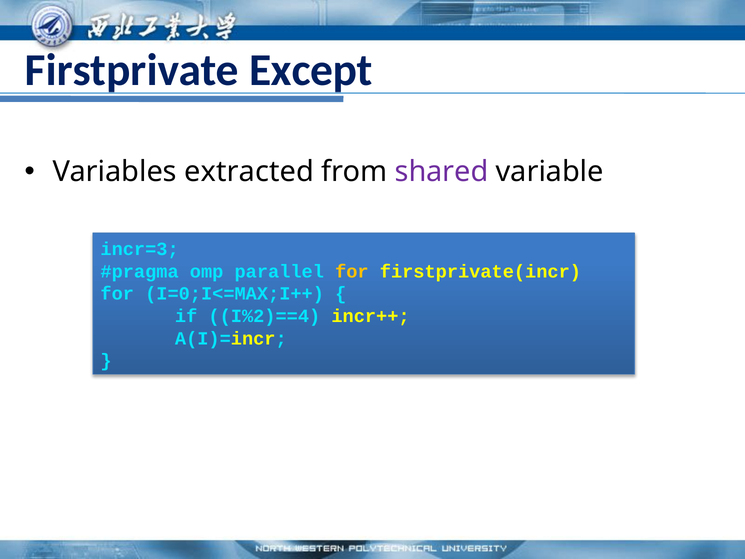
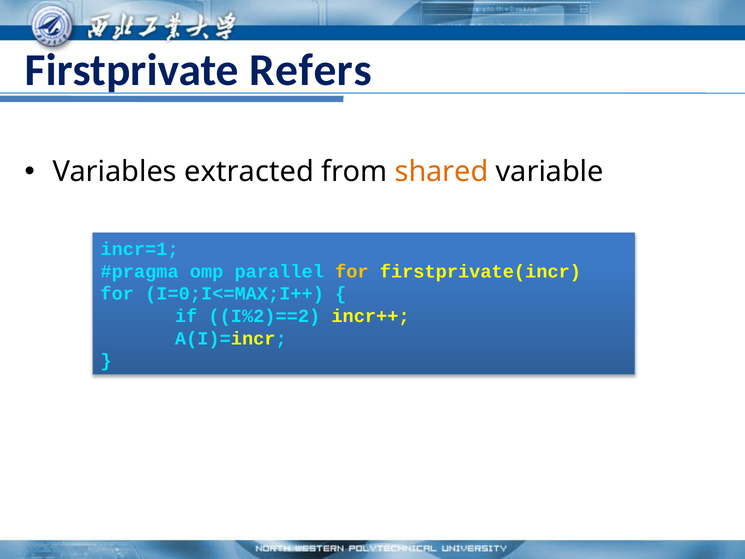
Except: Except -> Refers
shared colour: purple -> orange
incr=3: incr=3 -> incr=1
I%2)==4: I%2)==4 -> I%2)==2
